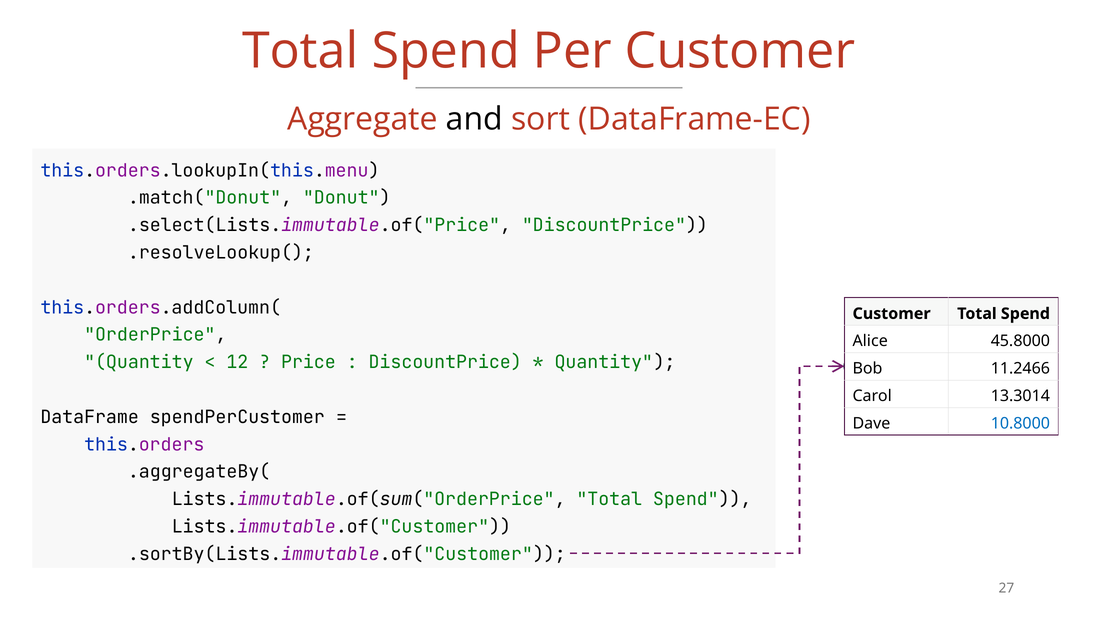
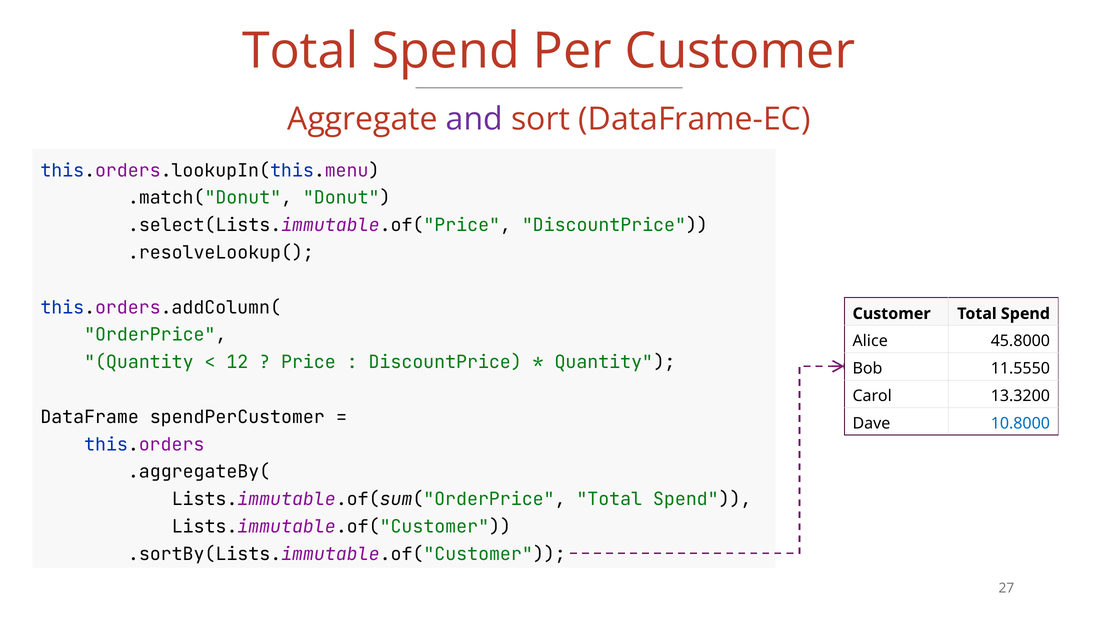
and colour: black -> purple
11.2466: 11.2466 -> 11.5550
13.3014: 13.3014 -> 13.3200
